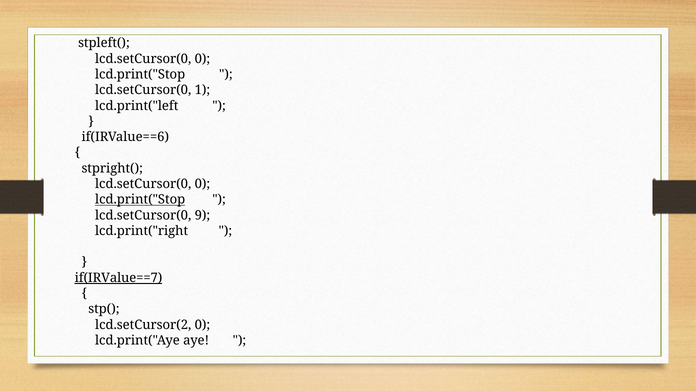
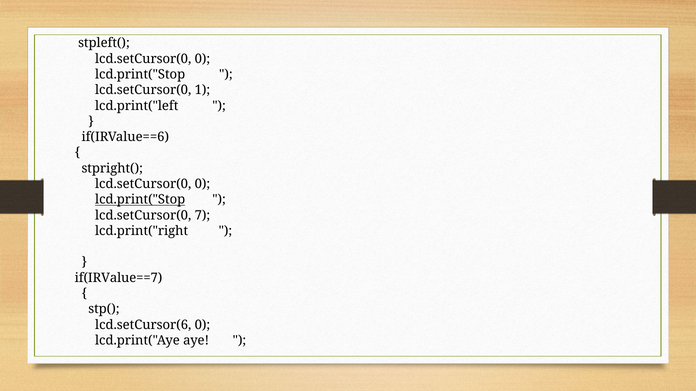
9: 9 -> 7
if(IRValue==7 underline: present -> none
lcd.setCursor(2: lcd.setCursor(2 -> lcd.setCursor(6
